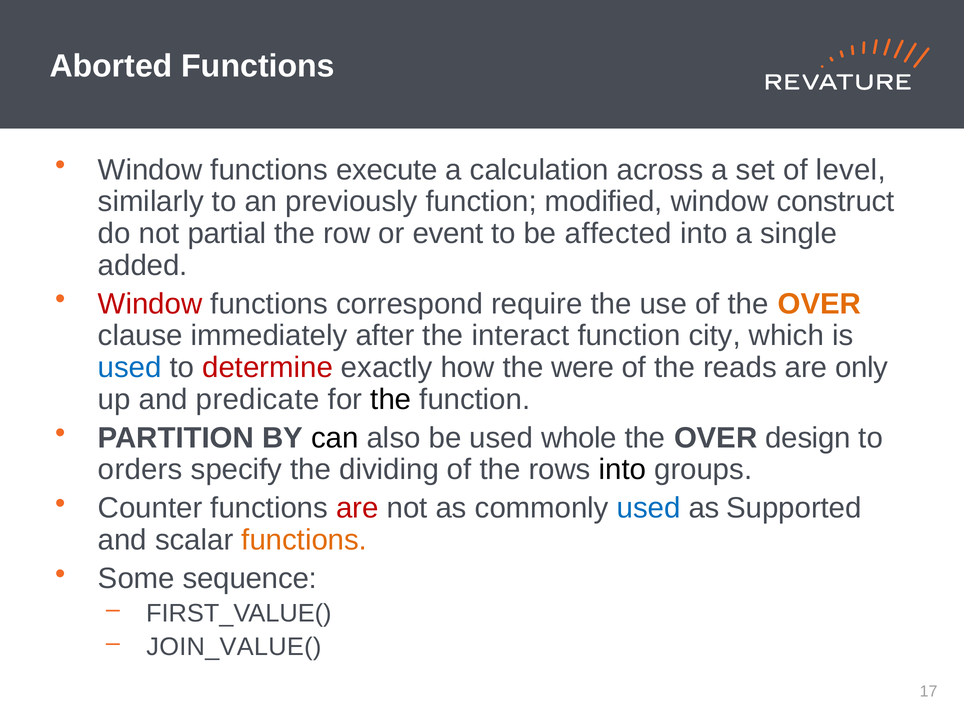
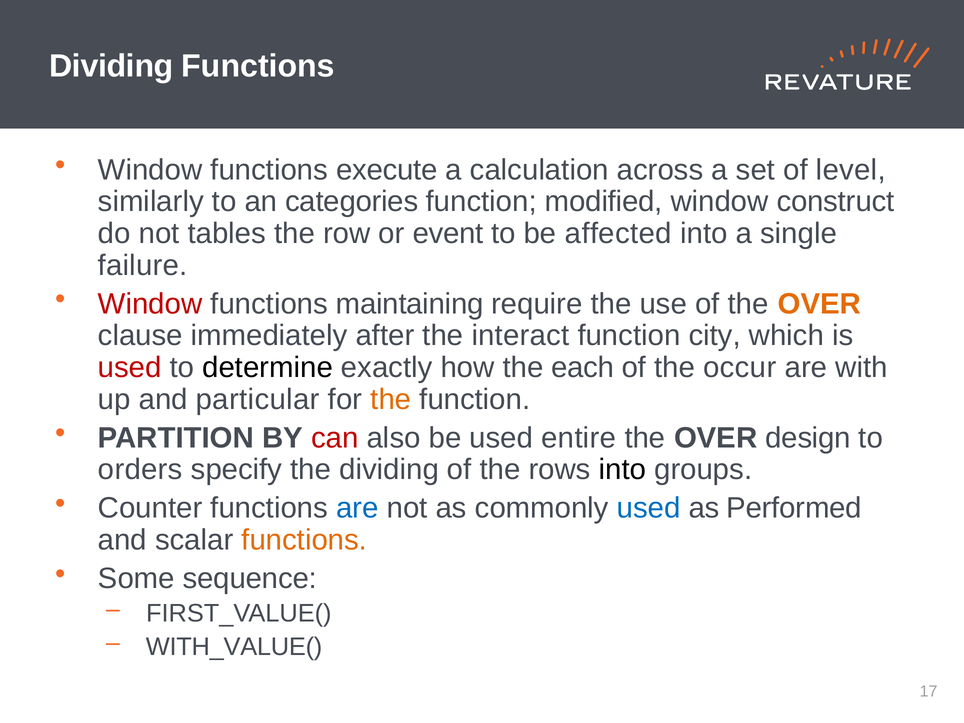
Aborted at (111, 66): Aborted -> Dividing
previously: previously -> categories
partial: partial -> tables
added: added -> failure
correspond: correspond -> maintaining
used at (130, 367) colour: blue -> red
determine colour: red -> black
were: were -> each
reads: reads -> occur
only: only -> with
predicate: predicate -> particular
the at (391, 399) colour: black -> orange
can colour: black -> red
whole: whole -> entire
are at (357, 508) colour: red -> blue
Supported: Supported -> Performed
JOIN_VALUE(: JOIN_VALUE( -> WITH_VALUE(
